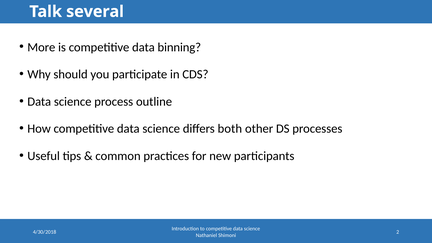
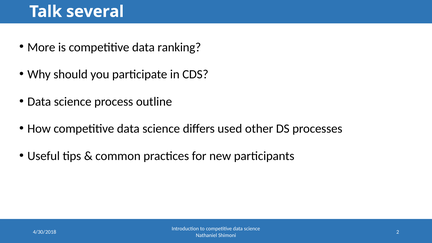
binning: binning -> ranking
both: both -> used
